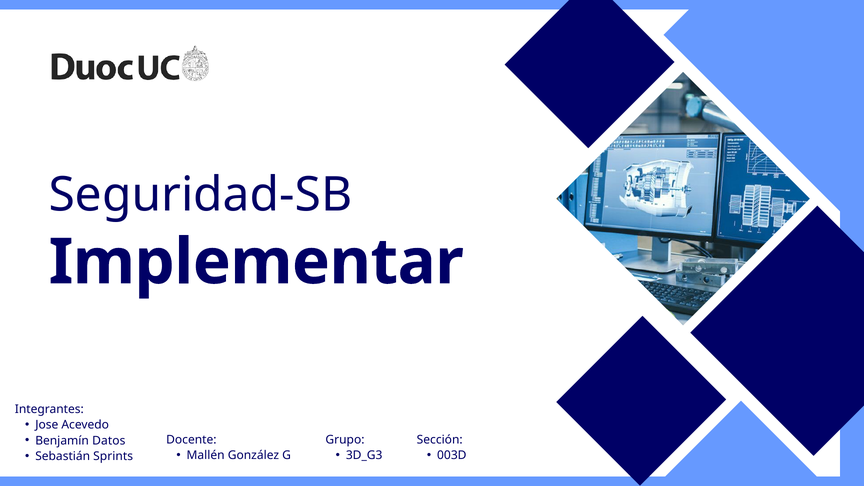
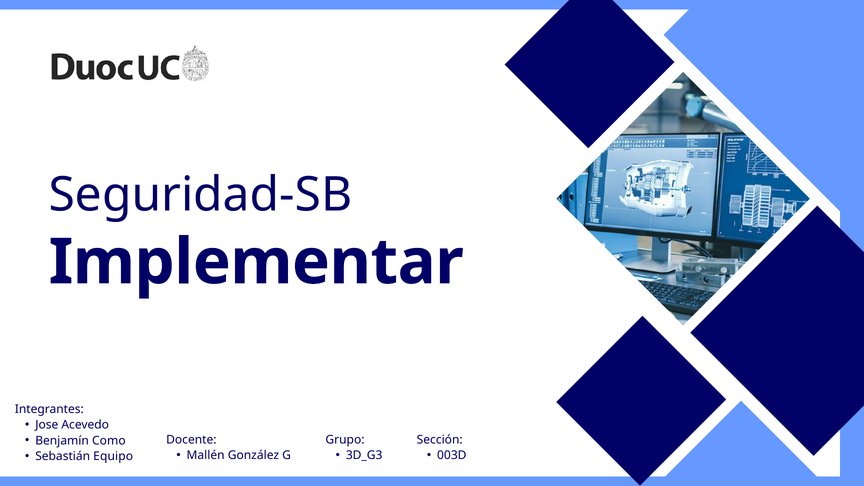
Datos: Datos -> Como
Sprints: Sprints -> Equipo
